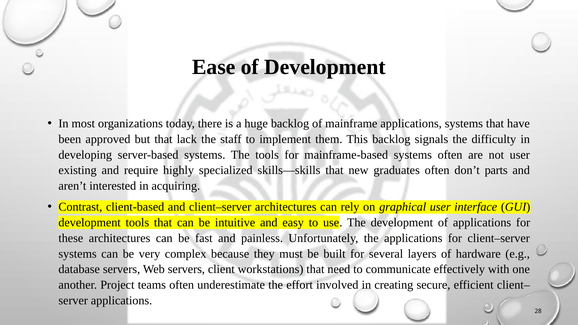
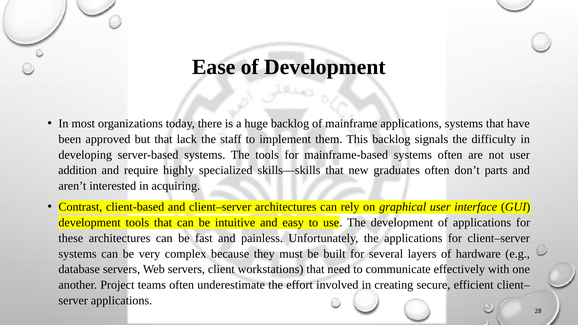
existing: existing -> addition
